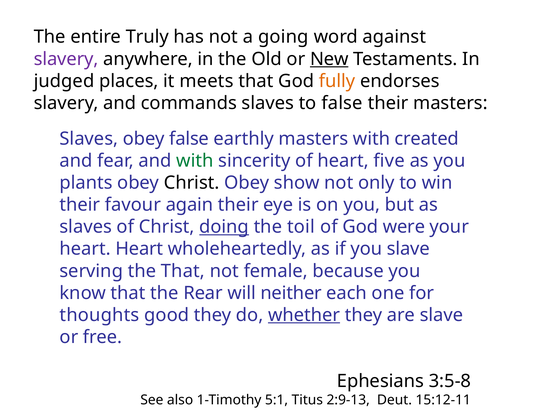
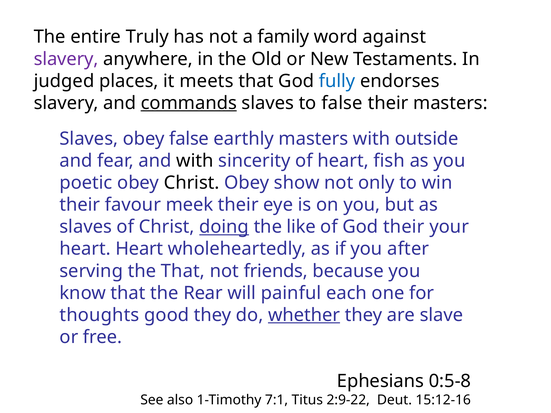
going: going -> family
New underline: present -> none
fully colour: orange -> blue
commands underline: none -> present
created: created -> outside
with at (195, 161) colour: green -> black
five: five -> fish
plants: plants -> poetic
again: again -> meek
toil: toil -> like
God were: were -> their
you slave: slave -> after
female: female -> friends
neither: neither -> painful
3:5-8: 3:5-8 -> 0:5-8
5:1: 5:1 -> 7:1
2:9-13: 2:9-13 -> 2:9-22
15:12-11: 15:12-11 -> 15:12-16
